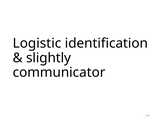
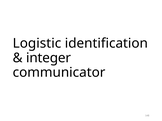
slightly: slightly -> integer
